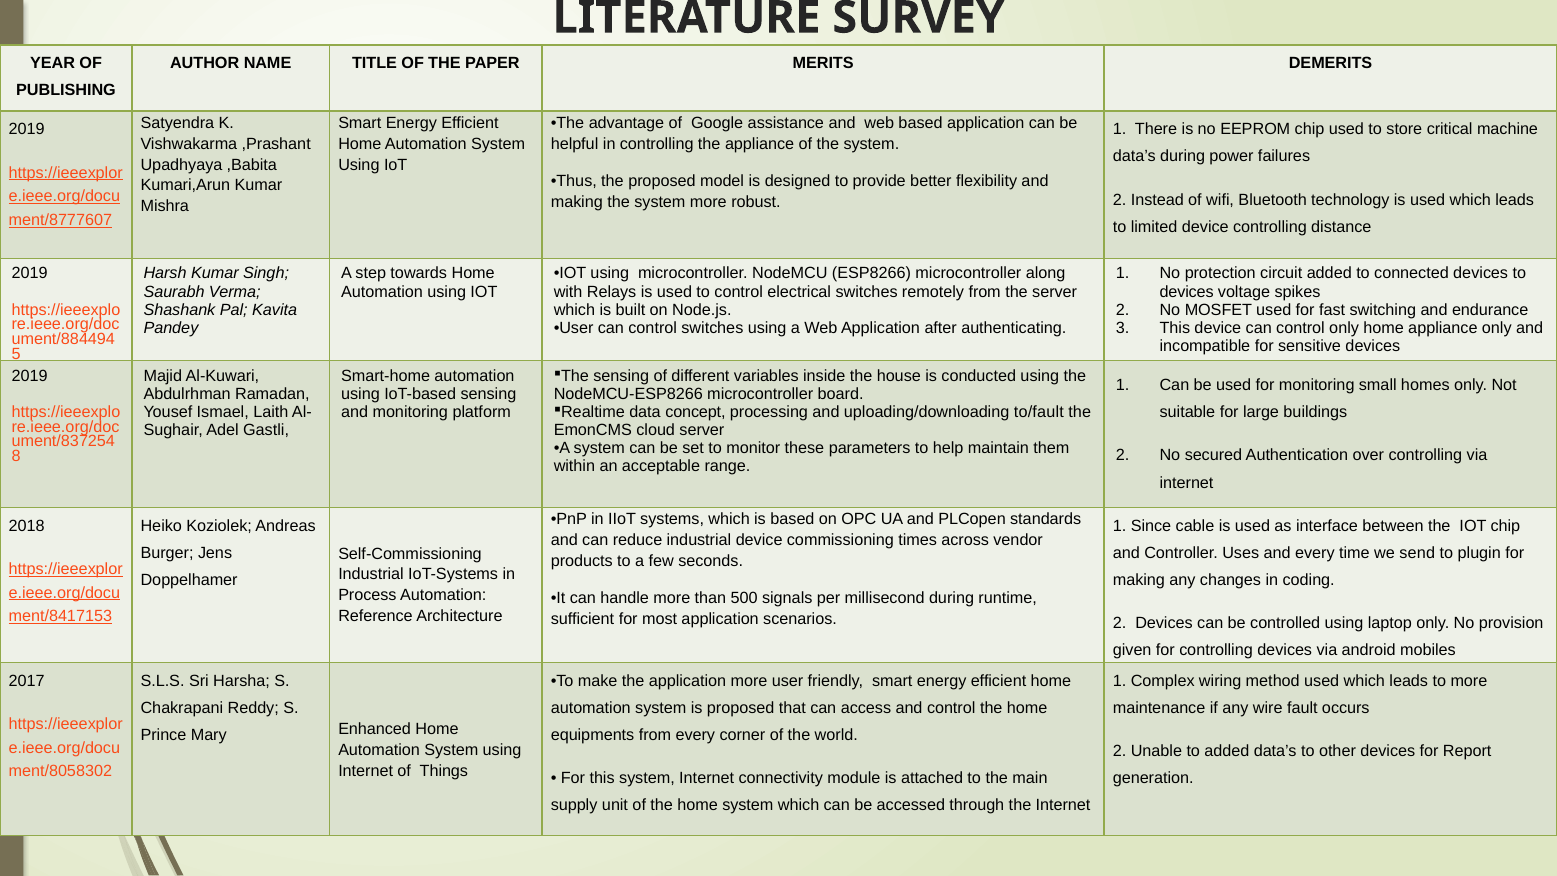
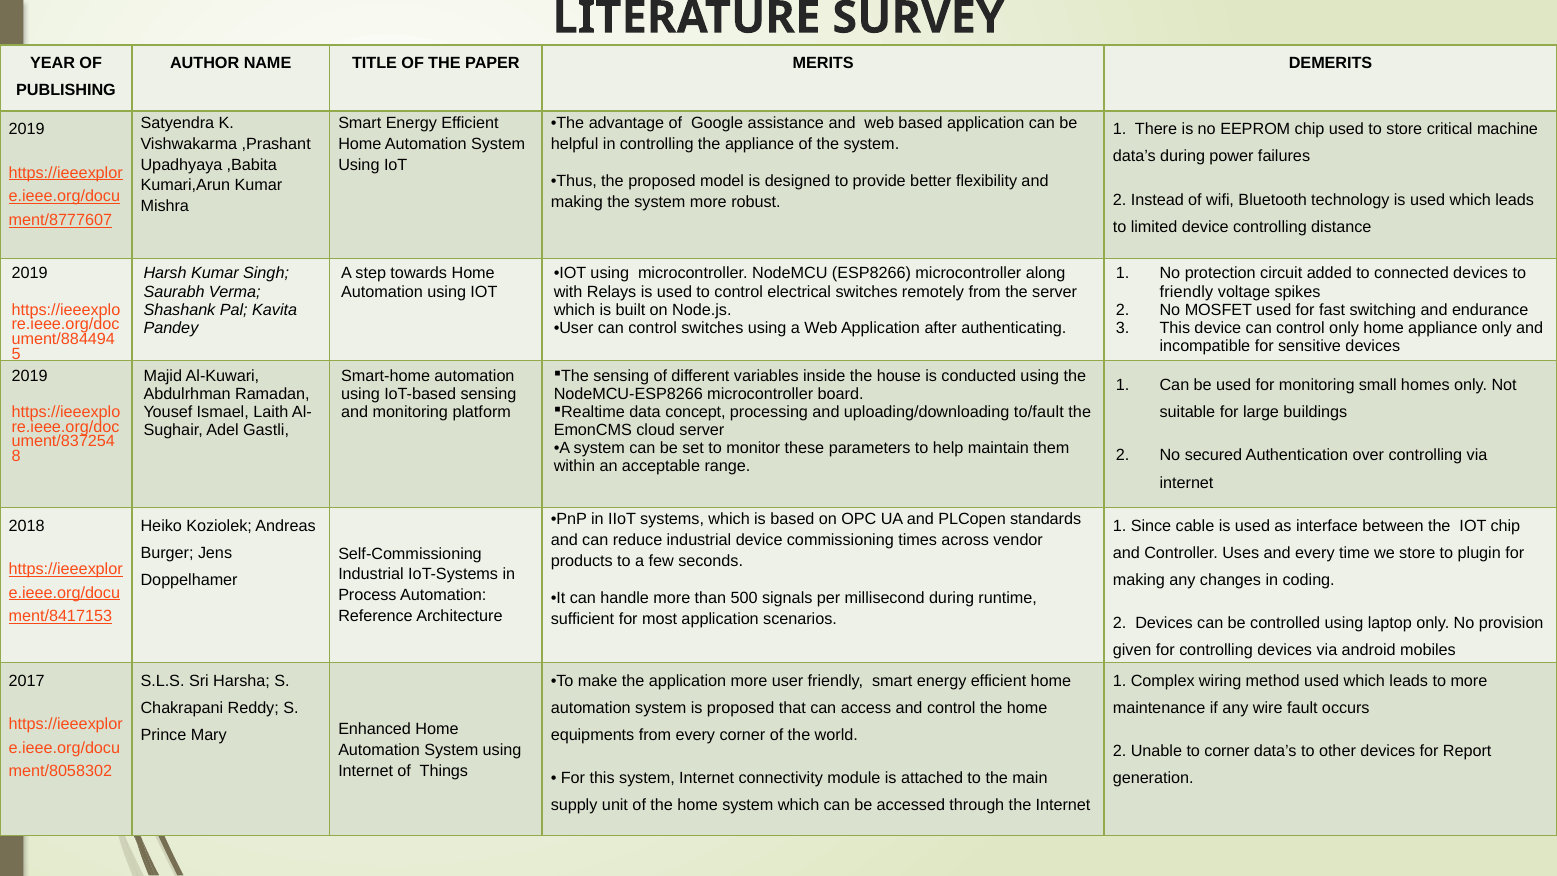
devices at (1187, 292): devices -> friendly
we send: send -> store
to added: added -> corner
